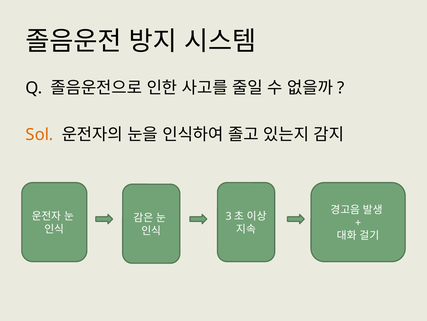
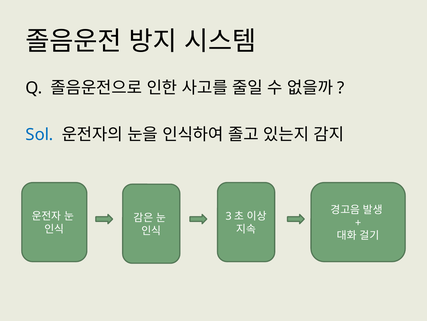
Sol colour: orange -> blue
